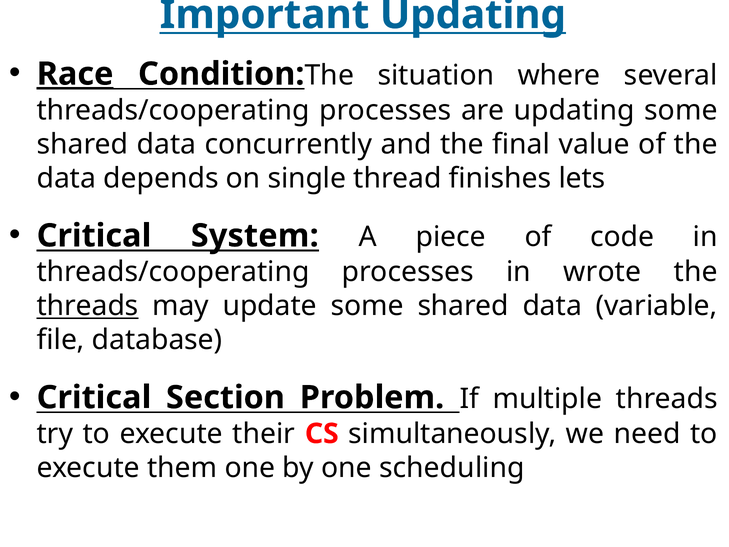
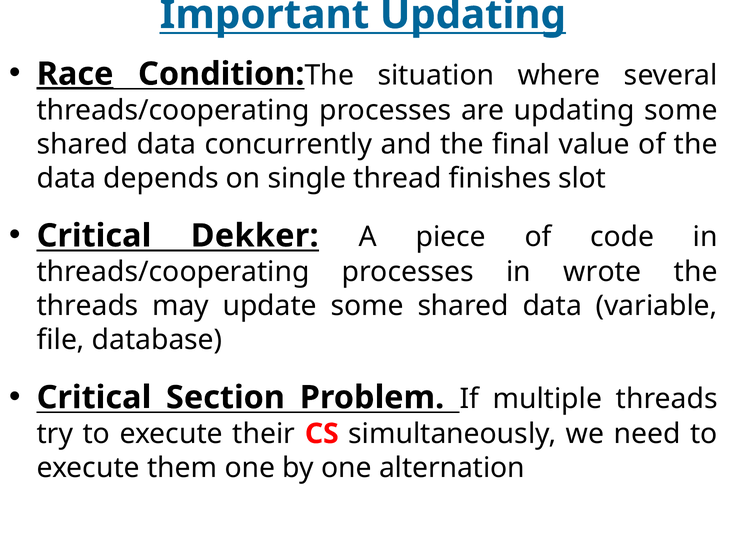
lets: lets -> slot
System: System -> Dekker
threads at (88, 306) underline: present -> none
scheduling: scheduling -> alternation
